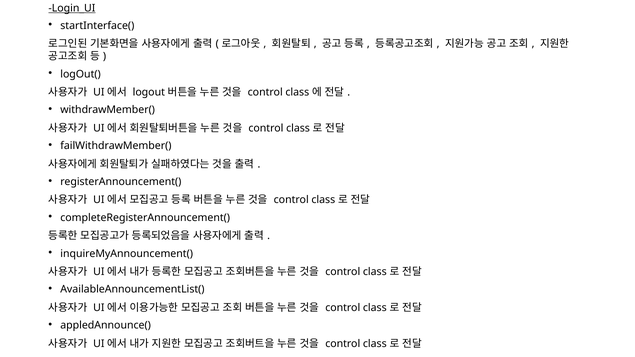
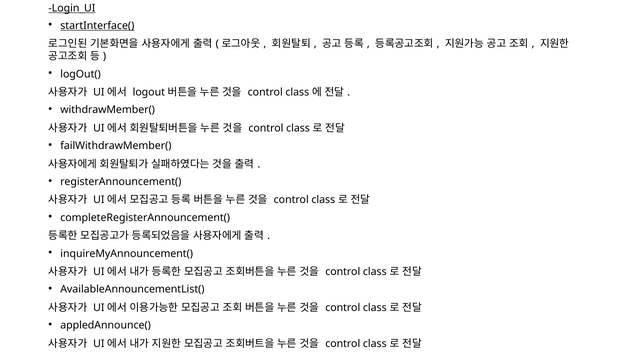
startInterface( underline: none -> present
